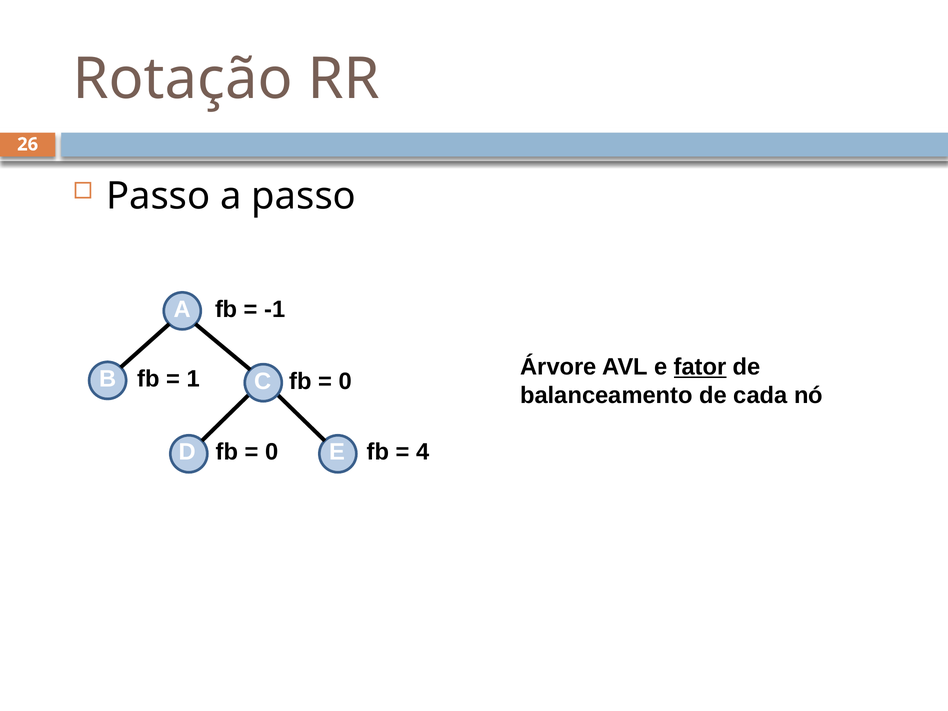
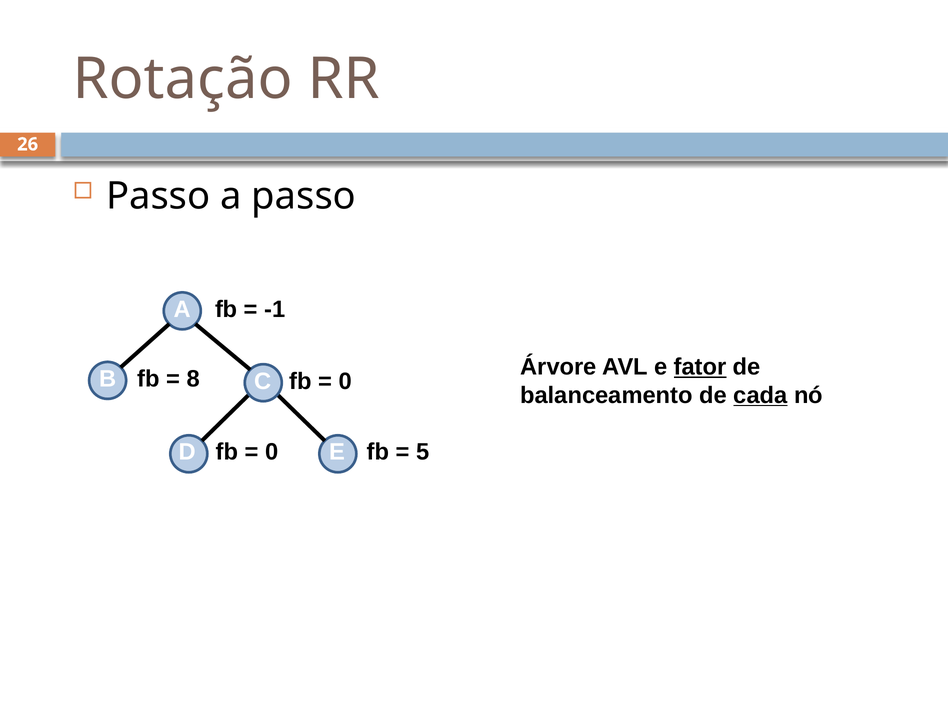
1: 1 -> 8
cada underline: none -> present
4: 4 -> 5
